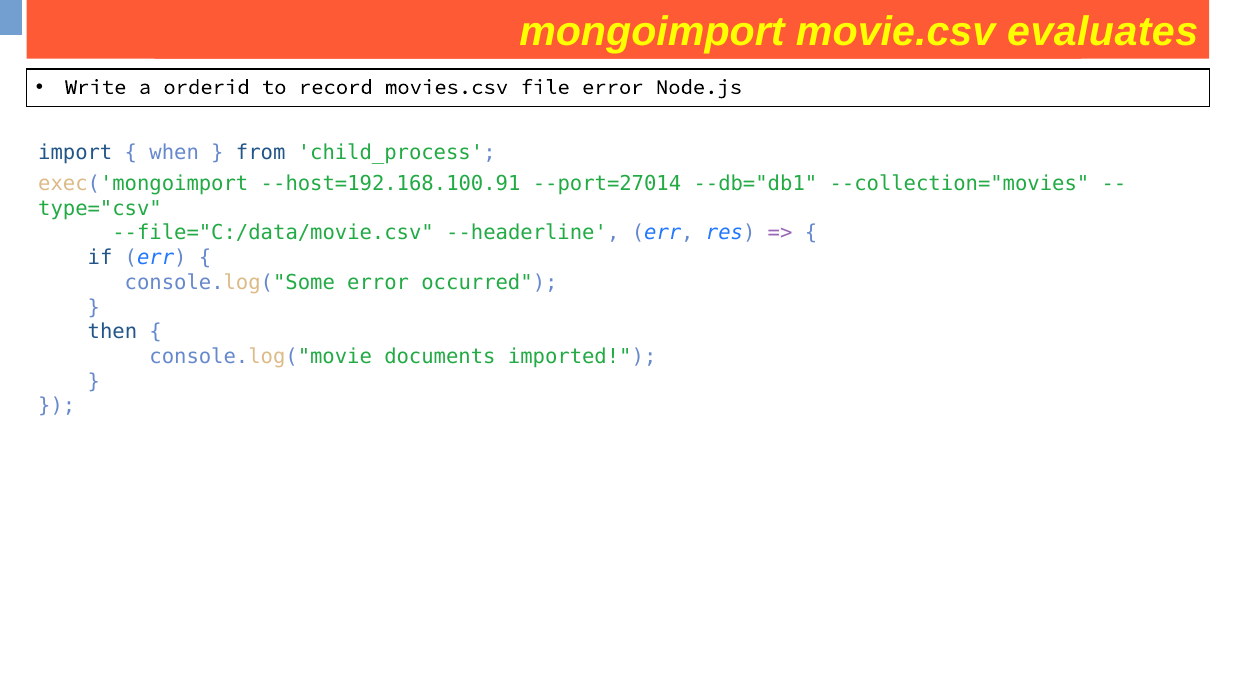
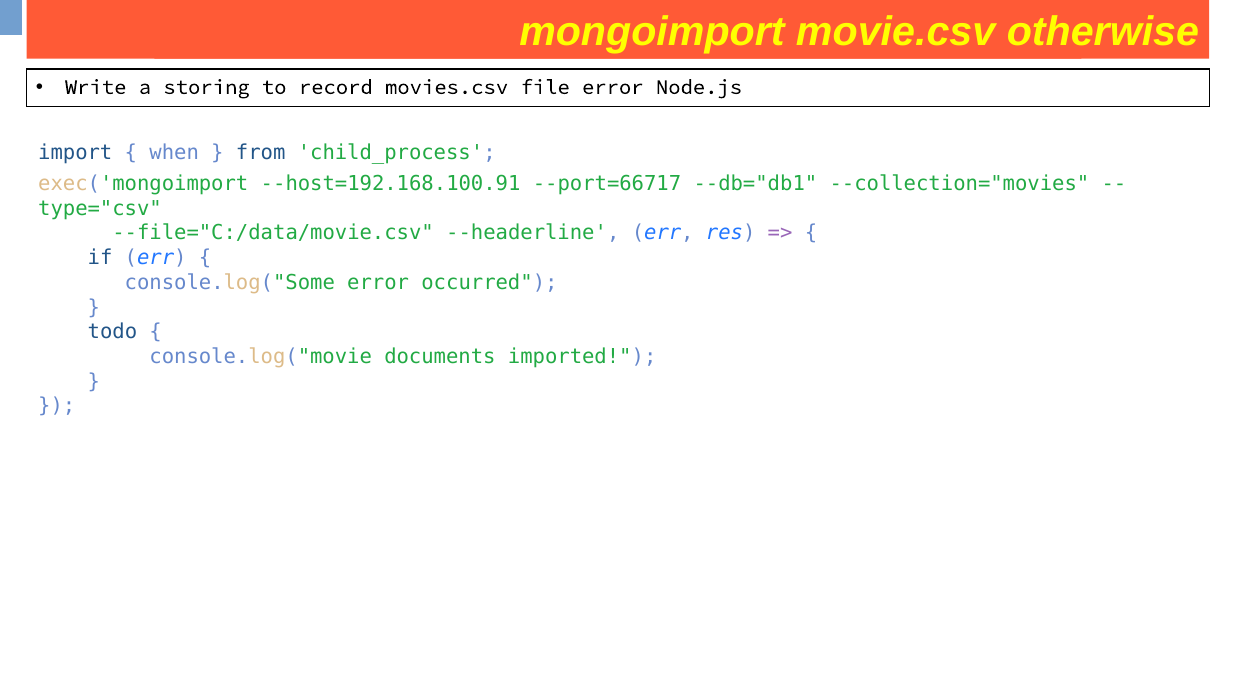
evaluates: evaluates -> otherwise
orderid: orderid -> storing
--port=27014: --port=27014 -> --port=66717
then: then -> todo
